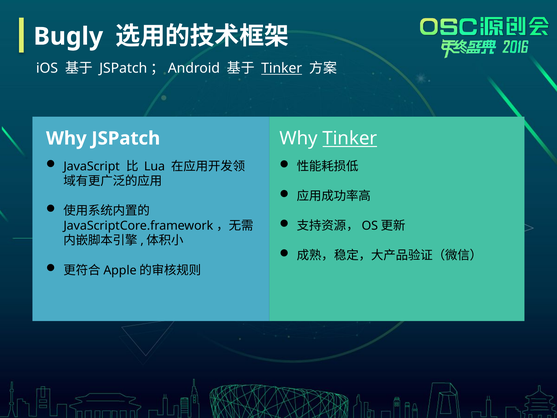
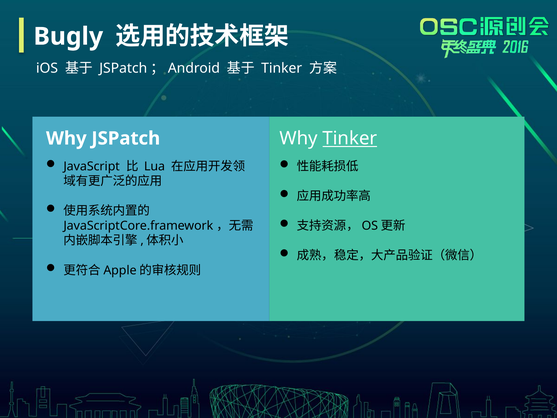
Tinker at (282, 68) underline: present -> none
